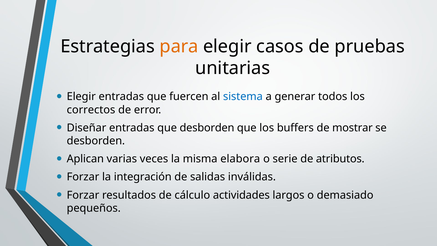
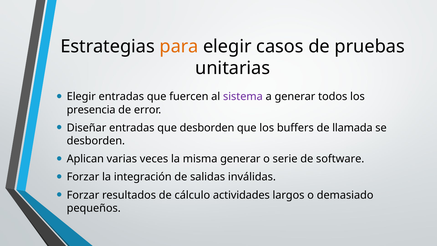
sistema colour: blue -> purple
correctos: correctos -> presencia
mostrar: mostrar -> llamada
misma elabora: elabora -> generar
atributos: atributos -> software
